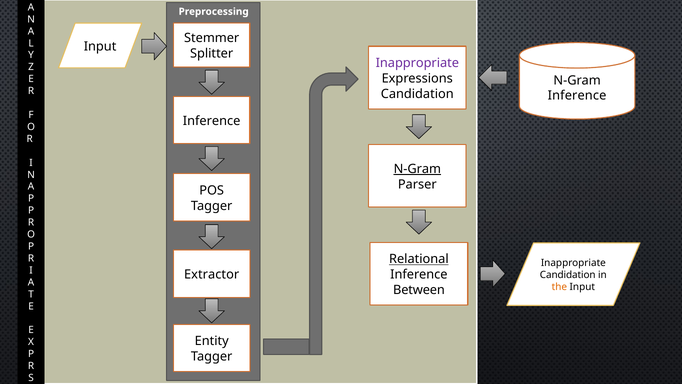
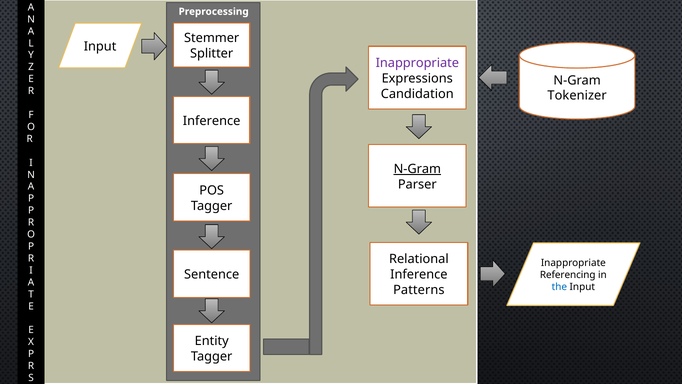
Inference at (577, 96): Inference -> Tokenizer
Relational underline: present -> none
Extractor: Extractor -> Sentence
Candidation at (568, 275): Candidation -> Referencing
the colour: orange -> blue
Between: Between -> Patterns
